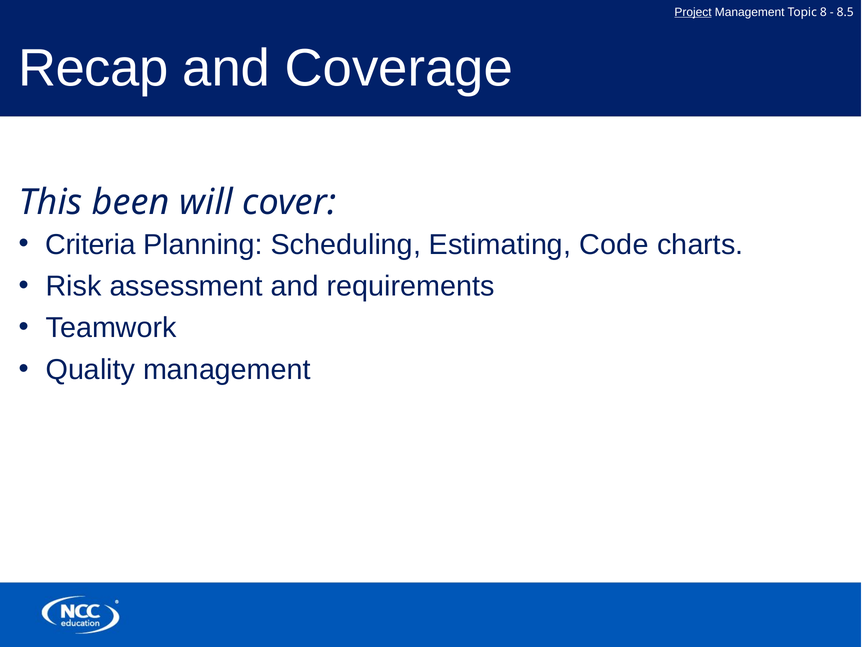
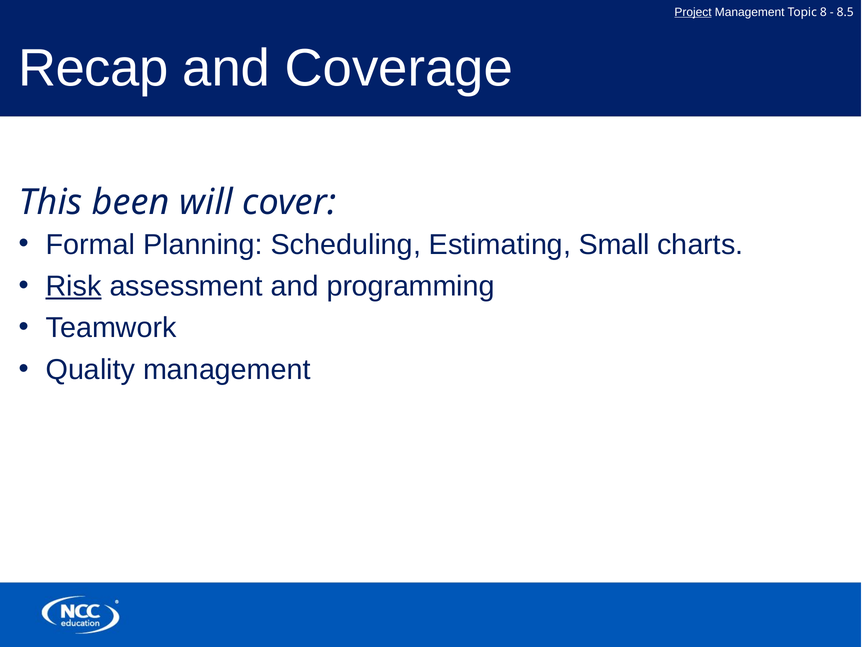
Criteria: Criteria -> Formal
Code: Code -> Small
Risk underline: none -> present
requirements: requirements -> programming
